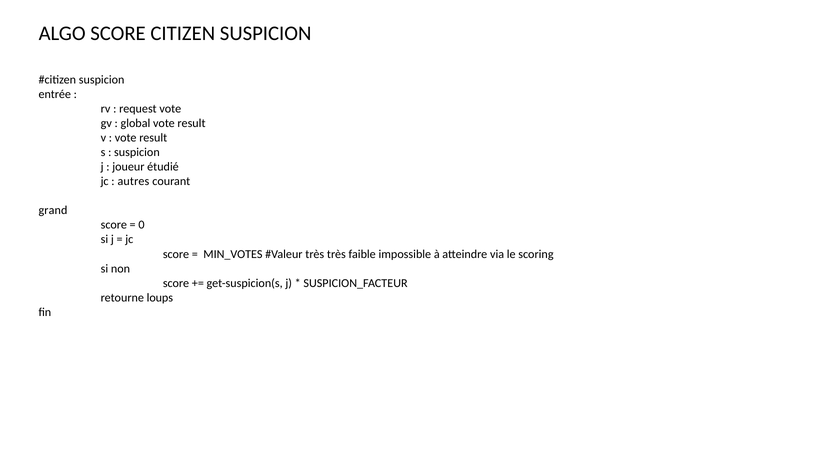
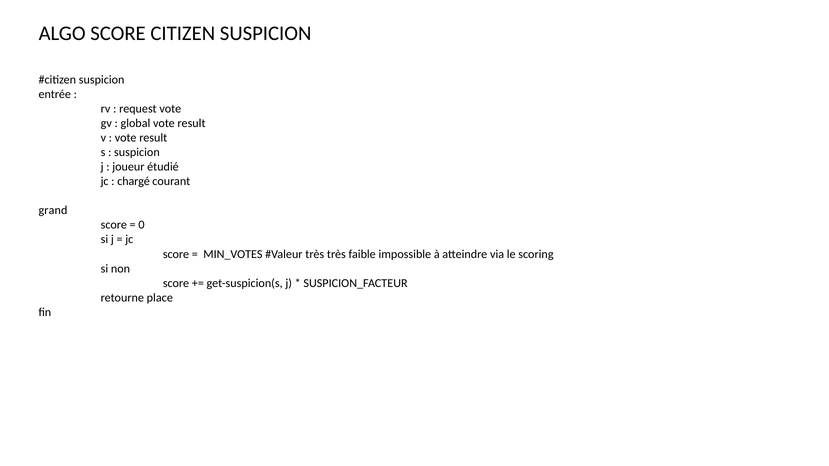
autres: autres -> chargé
loups: loups -> place
